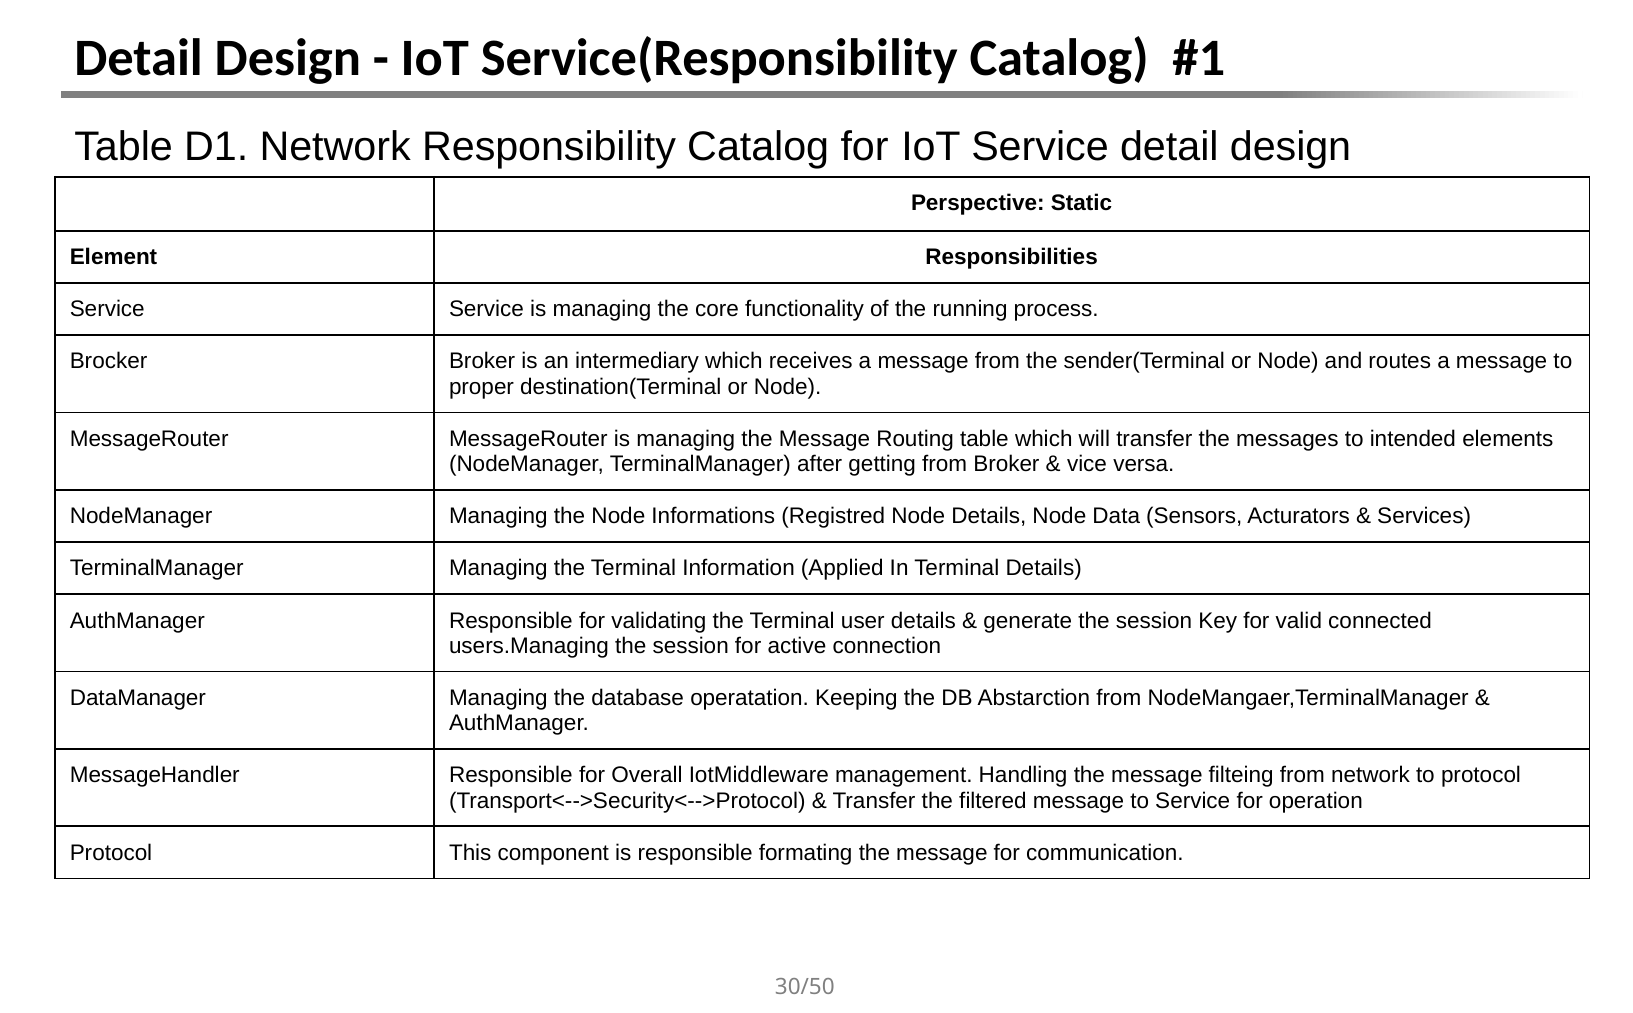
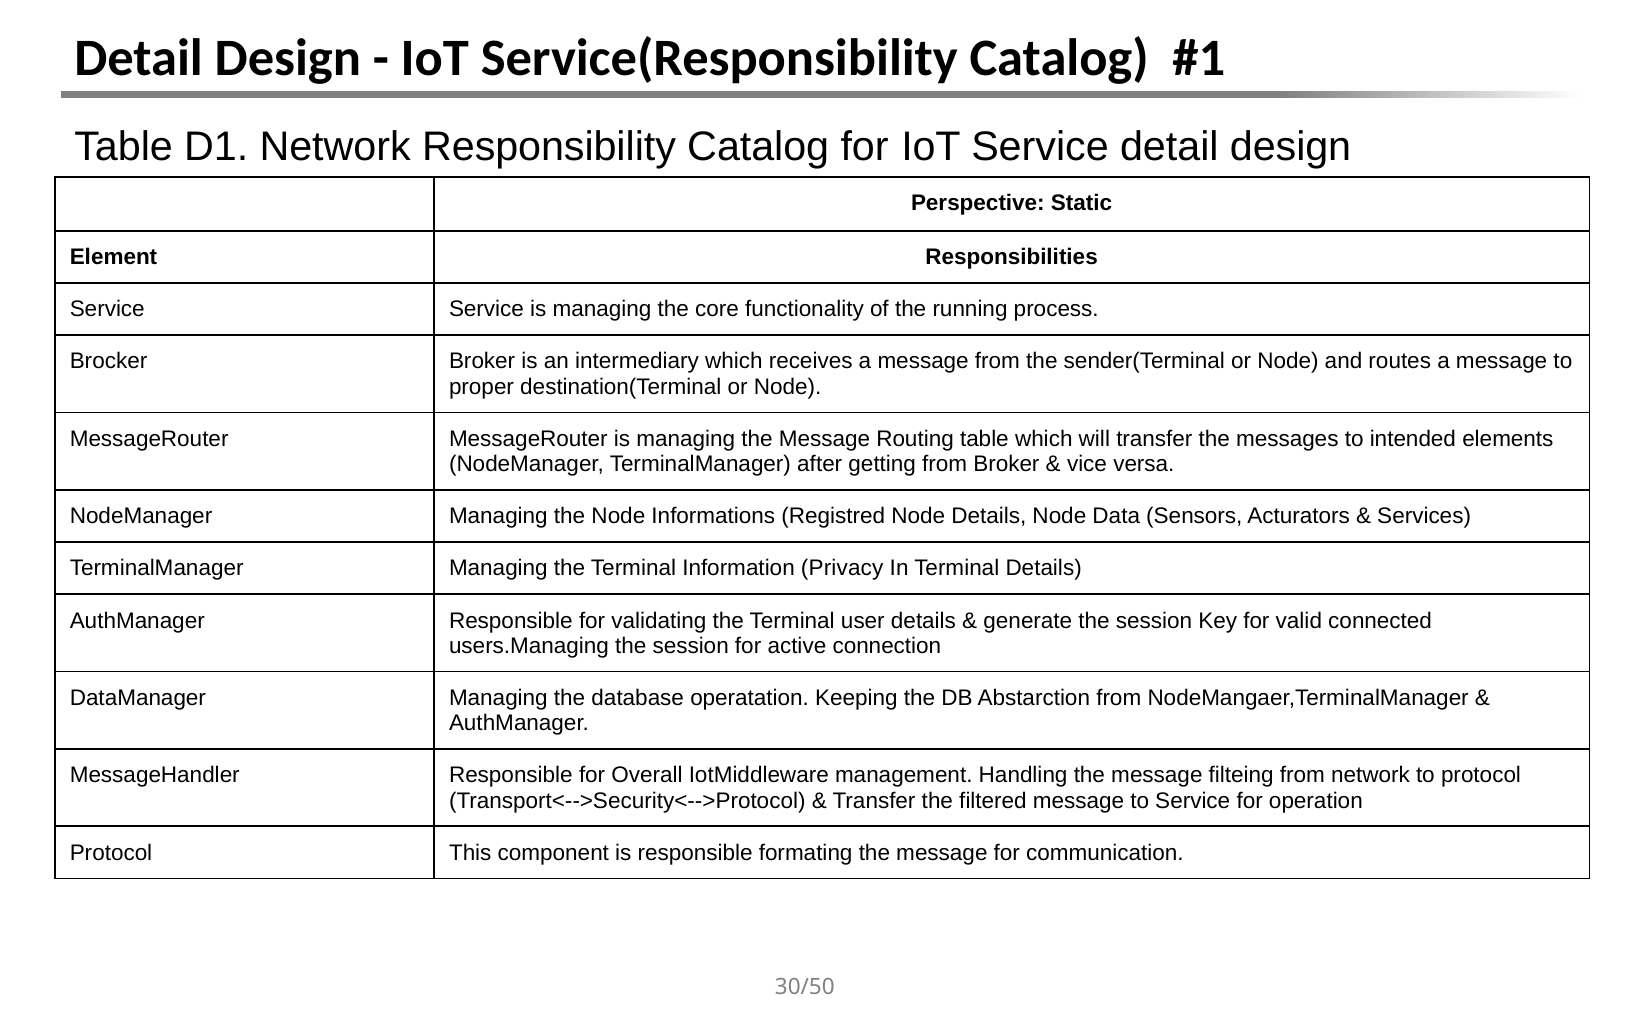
Applied: Applied -> Privacy
